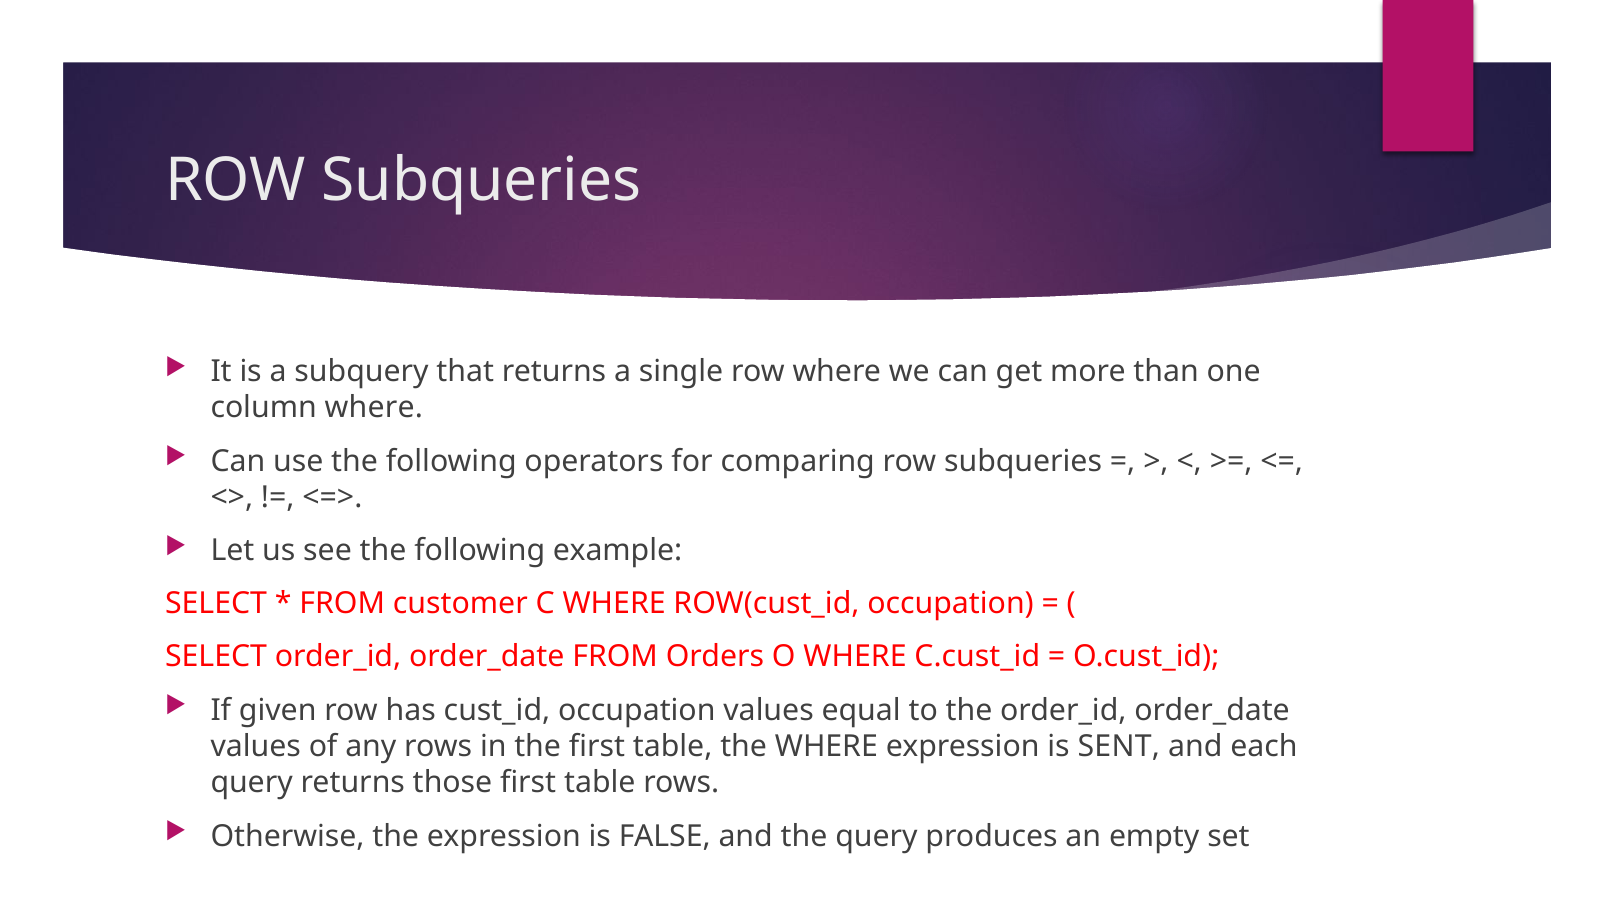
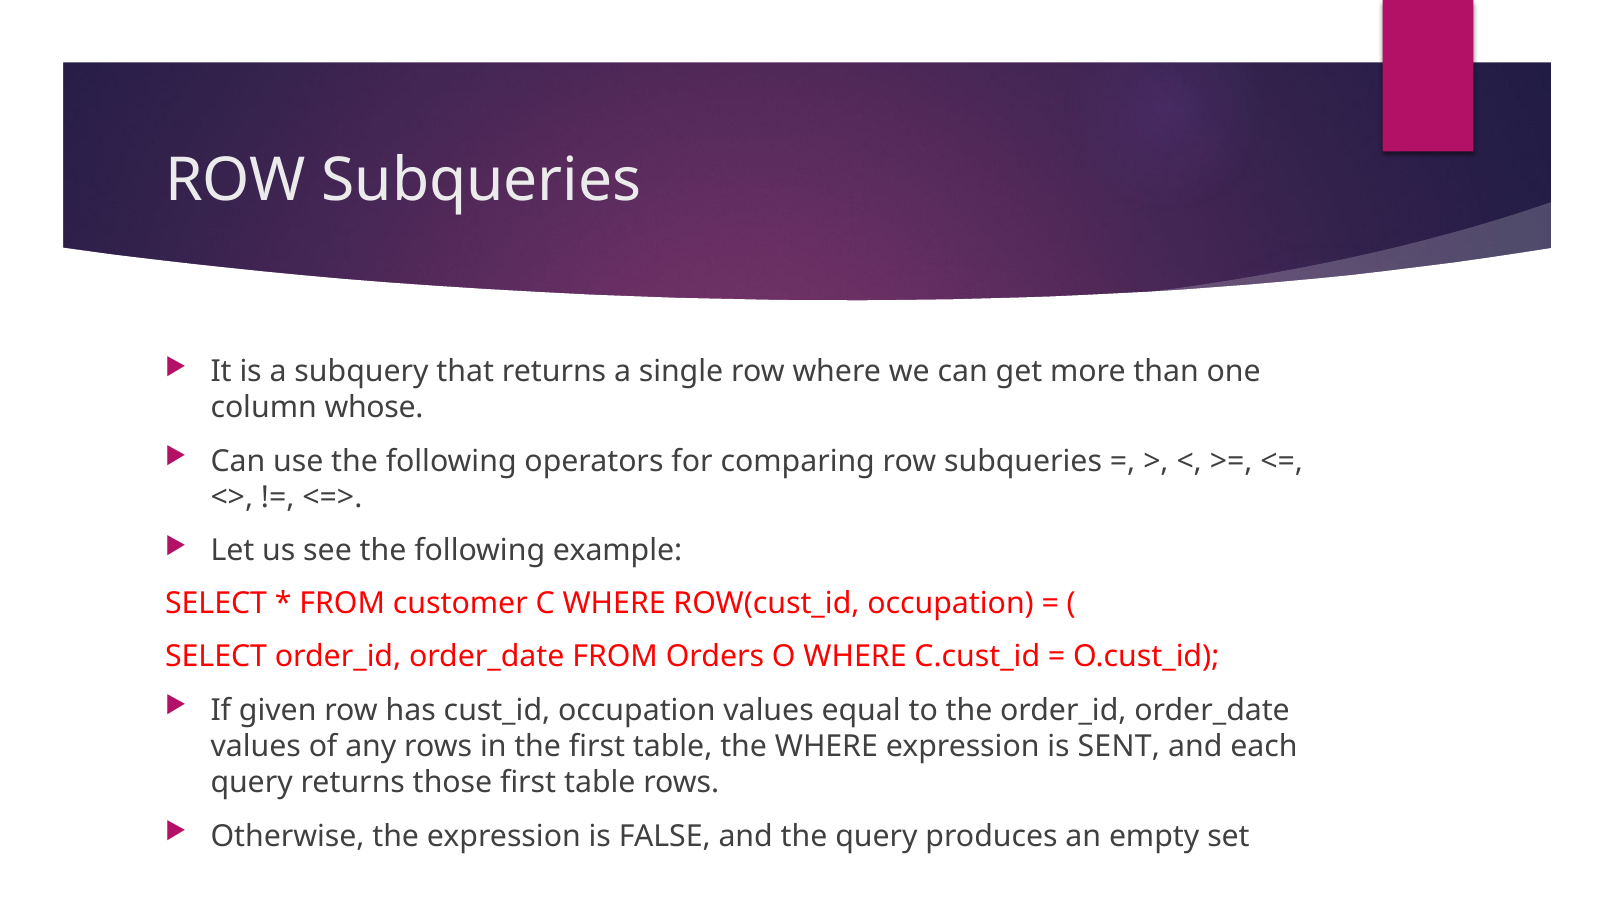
column where: where -> whose
